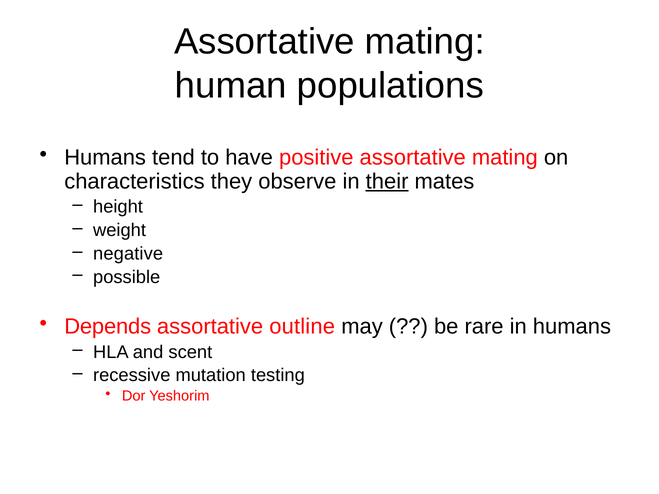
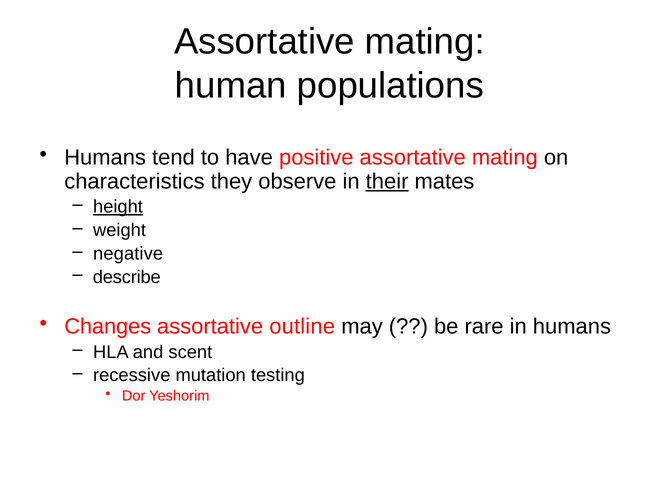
height underline: none -> present
possible: possible -> describe
Depends: Depends -> Changes
